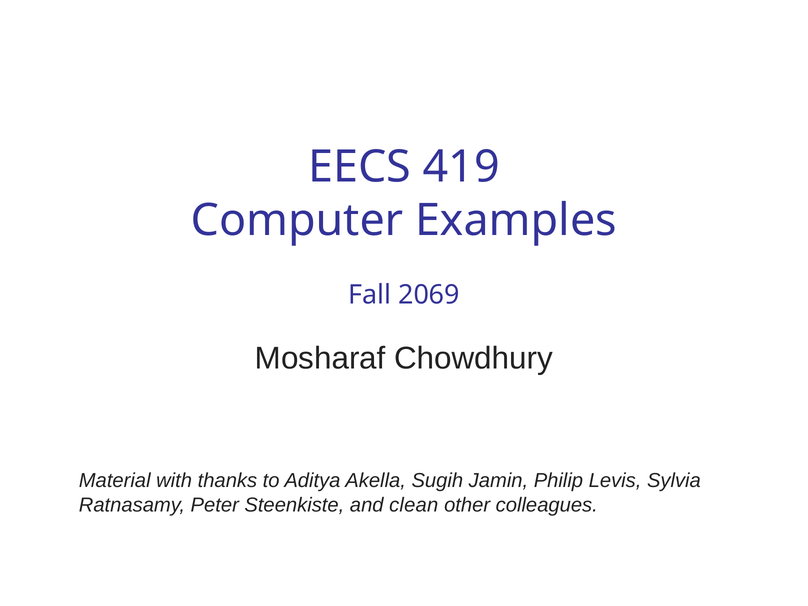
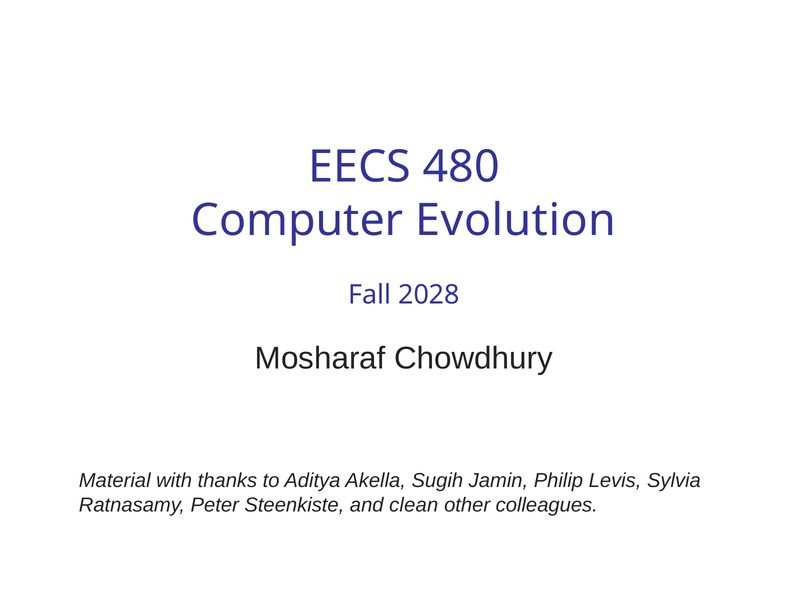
419: 419 -> 480
Examples: Examples -> Evolution
2069: 2069 -> 2028
